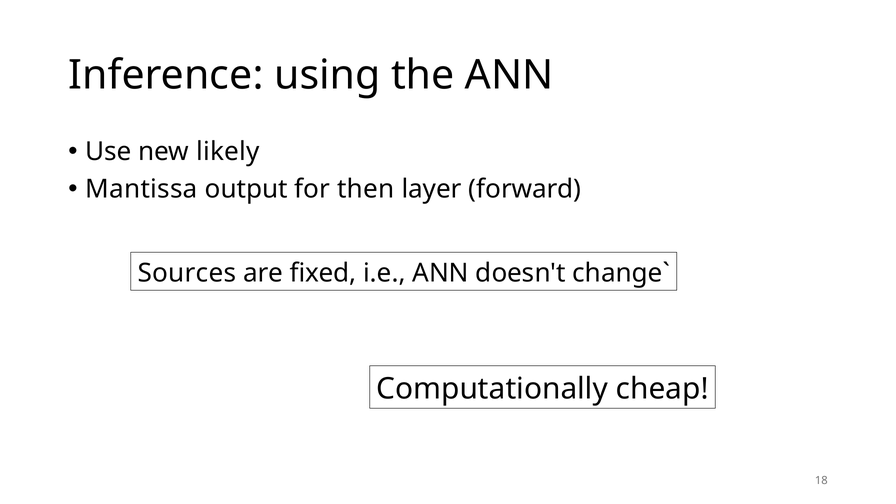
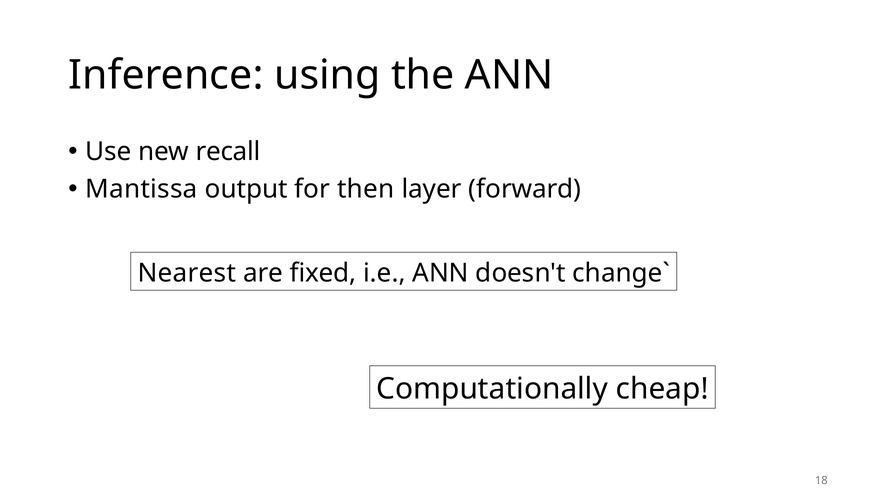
likely: likely -> recall
Sources: Sources -> Nearest
